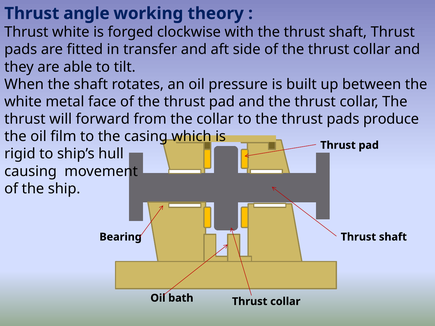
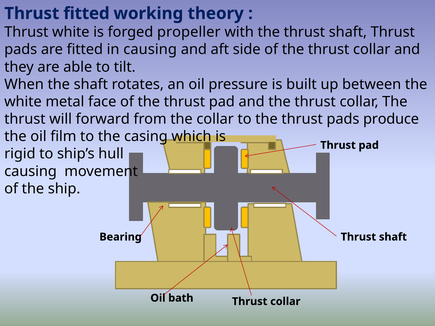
Thrust angle: angle -> fitted
clockwise: clockwise -> propeller
in transfer: transfer -> causing
